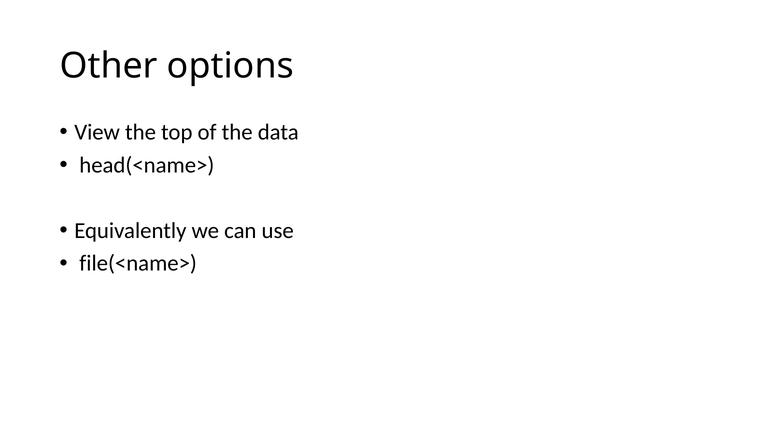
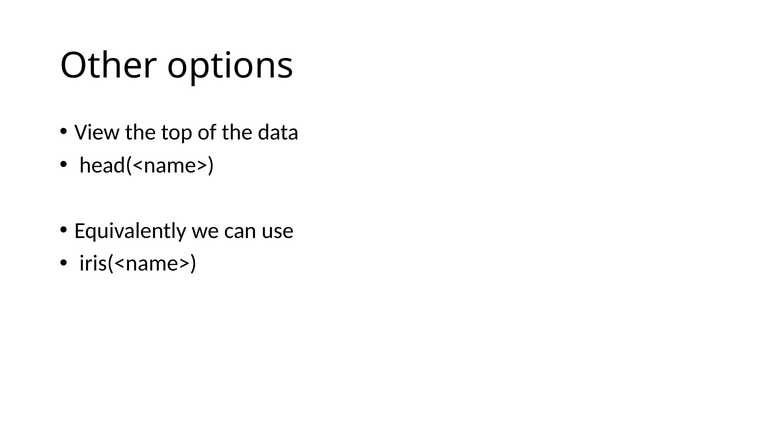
file(<name>: file(<name> -> iris(<name>
